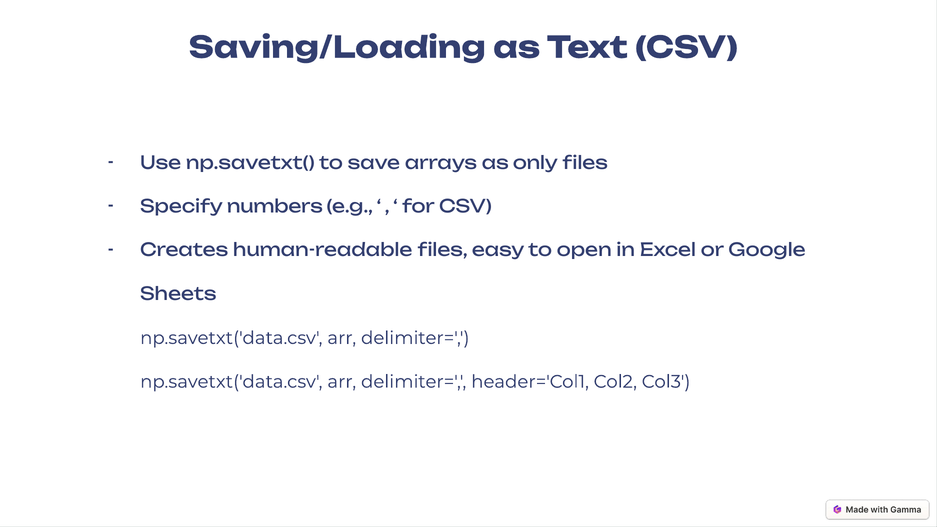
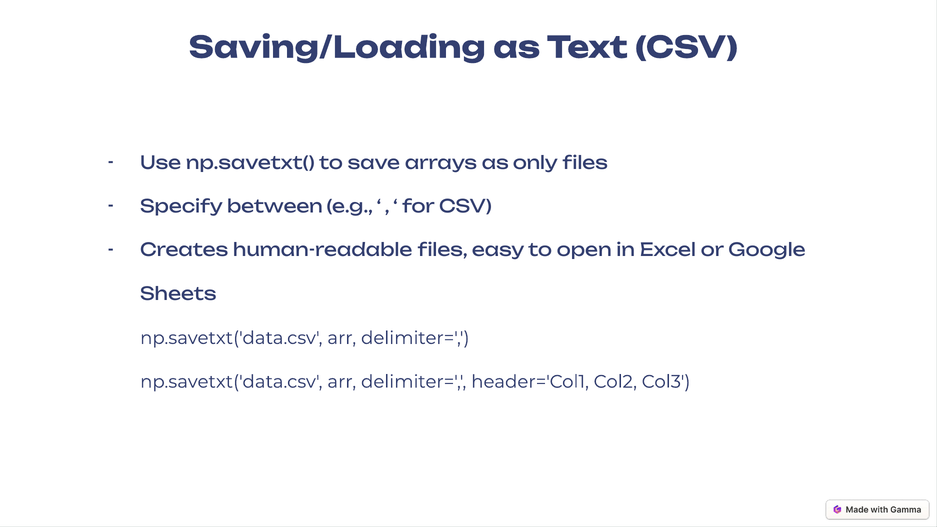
numbers: numbers -> between
